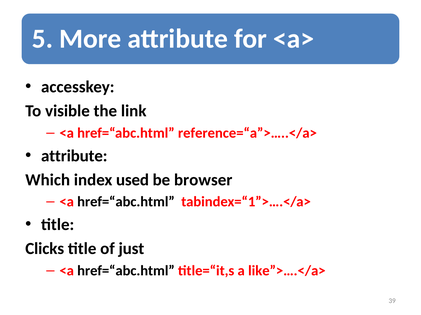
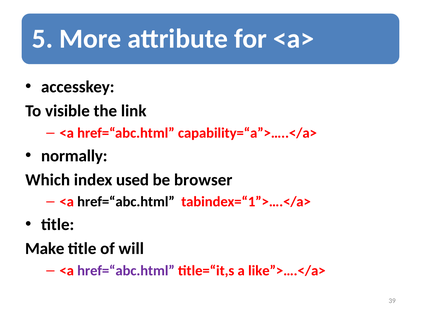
reference=“a”>…..</a>: reference=“a”>…..</a> -> capability=“a”>…..</a>
attribute at (74, 156): attribute -> normally
Clicks: Clicks -> Make
just: just -> will
href=“abc.html at (126, 271) colour: black -> purple
